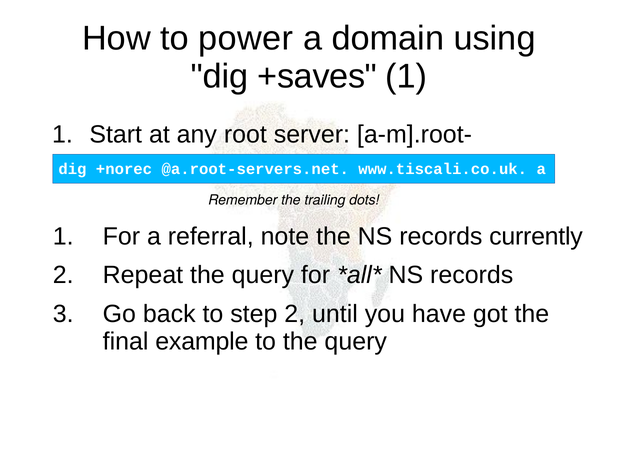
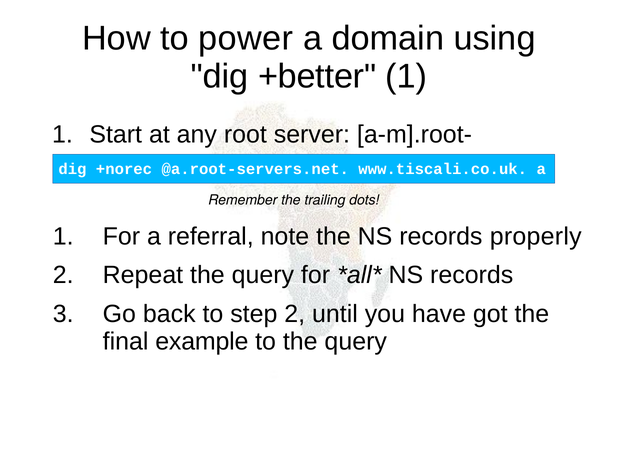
+saves: +saves -> +better
currently: currently -> properly
